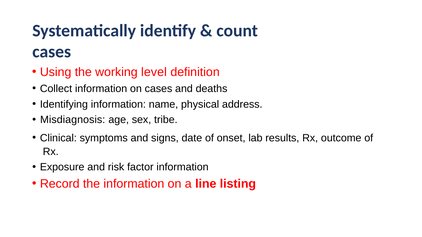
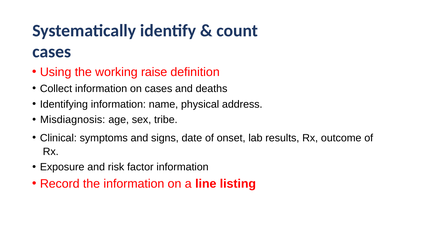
level: level -> raise
